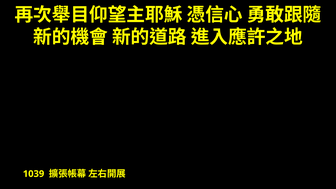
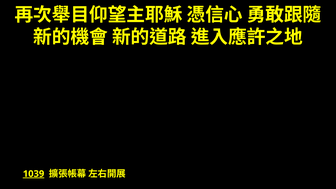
1039 underline: none -> present
